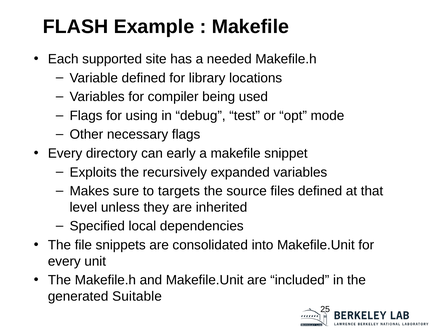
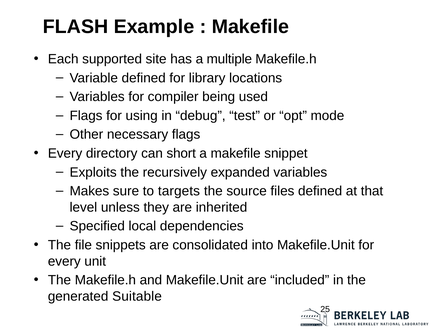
needed: needed -> multiple
early: early -> short
